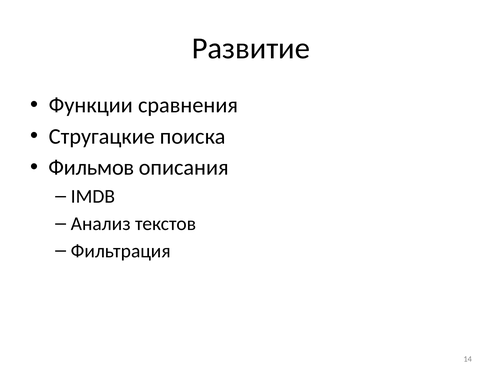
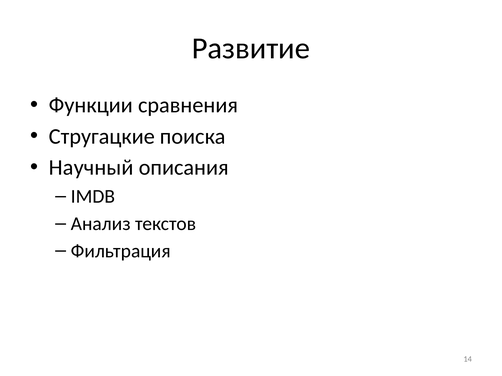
Фильмов: Фильмов -> Научный
